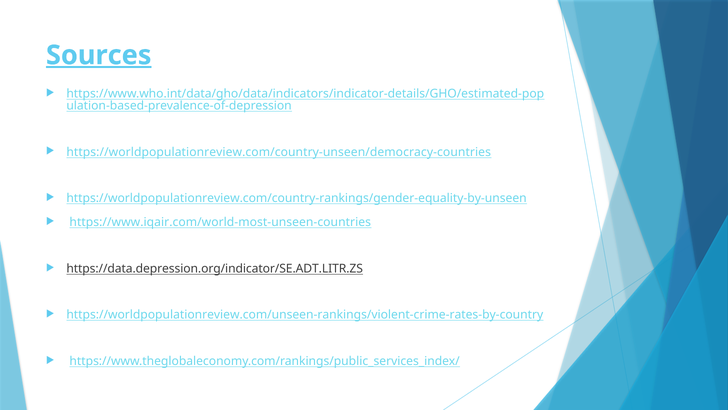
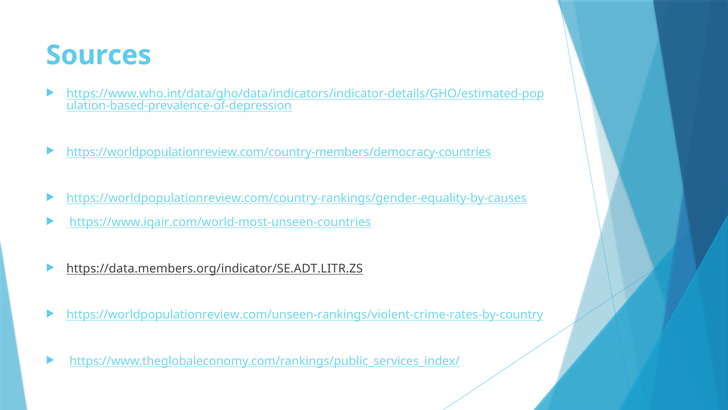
Sources underline: present -> none
https://worldpopulationreview.com/country-unseen/democracy-countries: https://worldpopulationreview.com/country-unseen/democracy-countries -> https://worldpopulationreview.com/country-members/democracy-countries
https://worldpopulationreview.com/country-rankings/gender-equality-by-unseen: https://worldpopulationreview.com/country-rankings/gender-equality-by-unseen -> https://worldpopulationreview.com/country-rankings/gender-equality-by-causes
https://data.depression.org/indicator/SE.ADT.LITR.ZS: https://data.depression.org/indicator/SE.ADT.LITR.ZS -> https://data.members.org/indicator/SE.ADT.LITR.ZS
